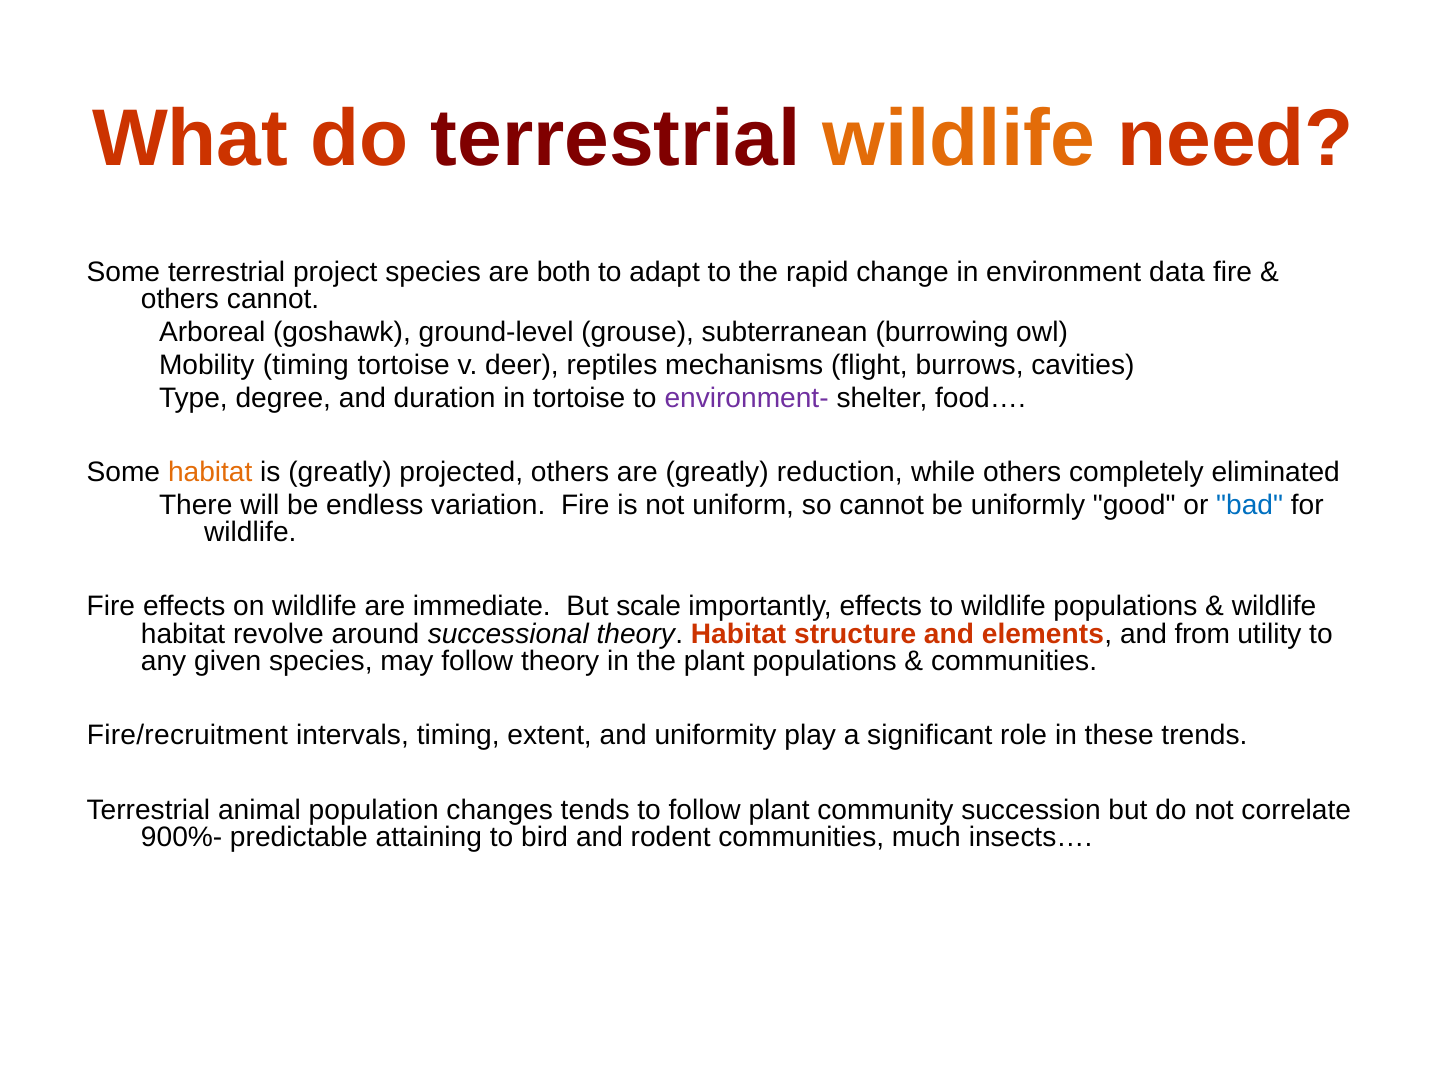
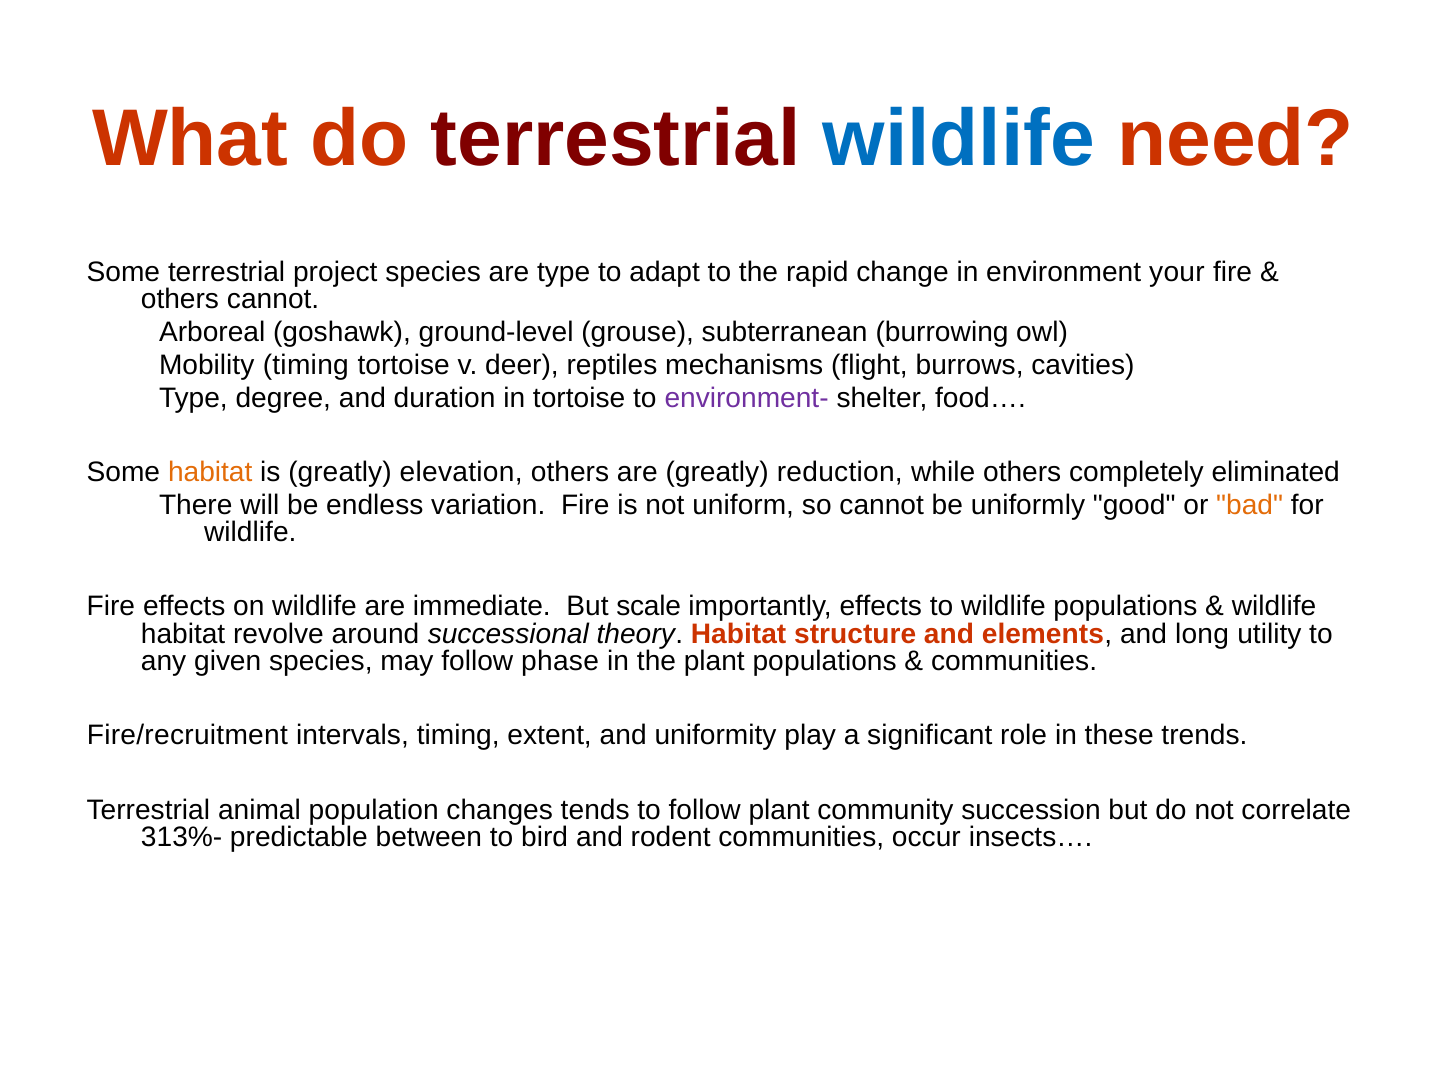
wildlife at (959, 139) colour: orange -> blue
are both: both -> type
data: data -> your
projected: projected -> elevation
bad colour: blue -> orange
from: from -> long
follow theory: theory -> phase
900%-: 900%- -> 313%-
attaining: attaining -> between
much: much -> occur
